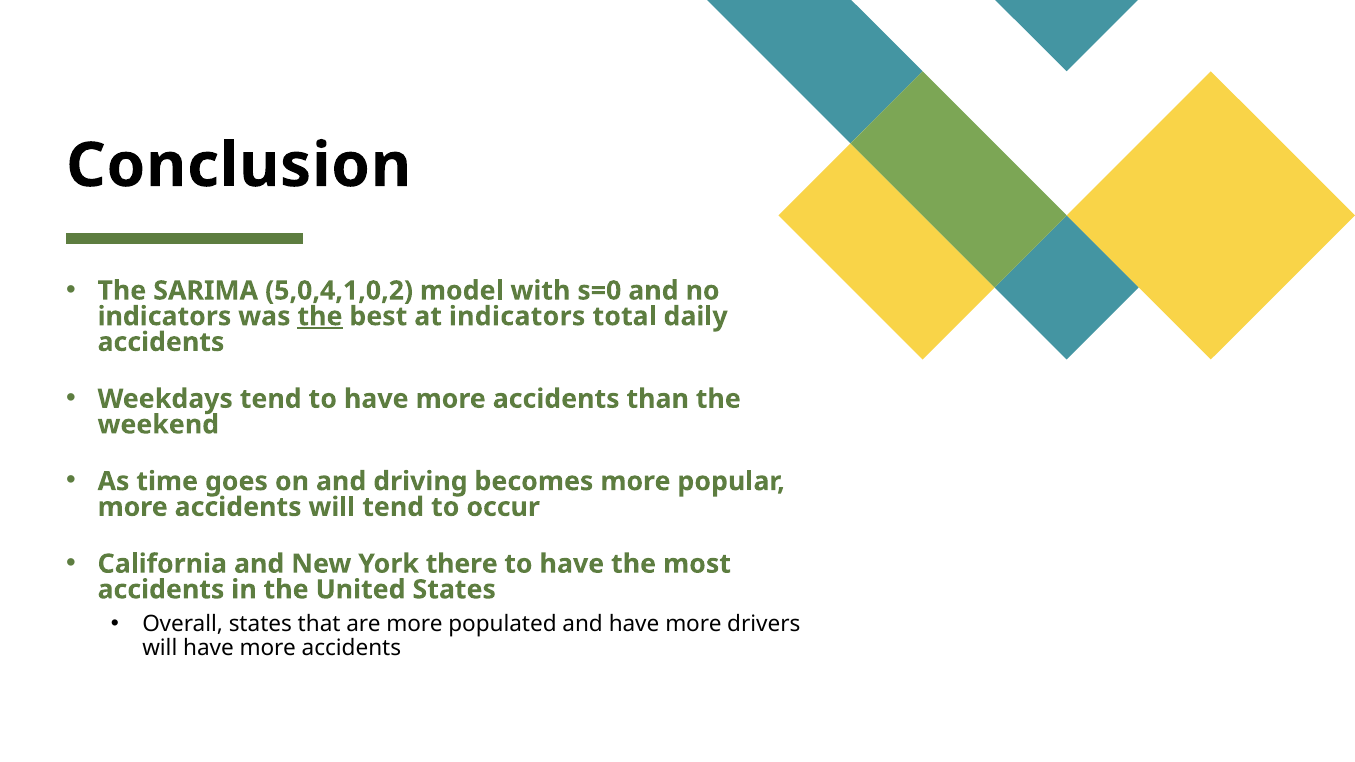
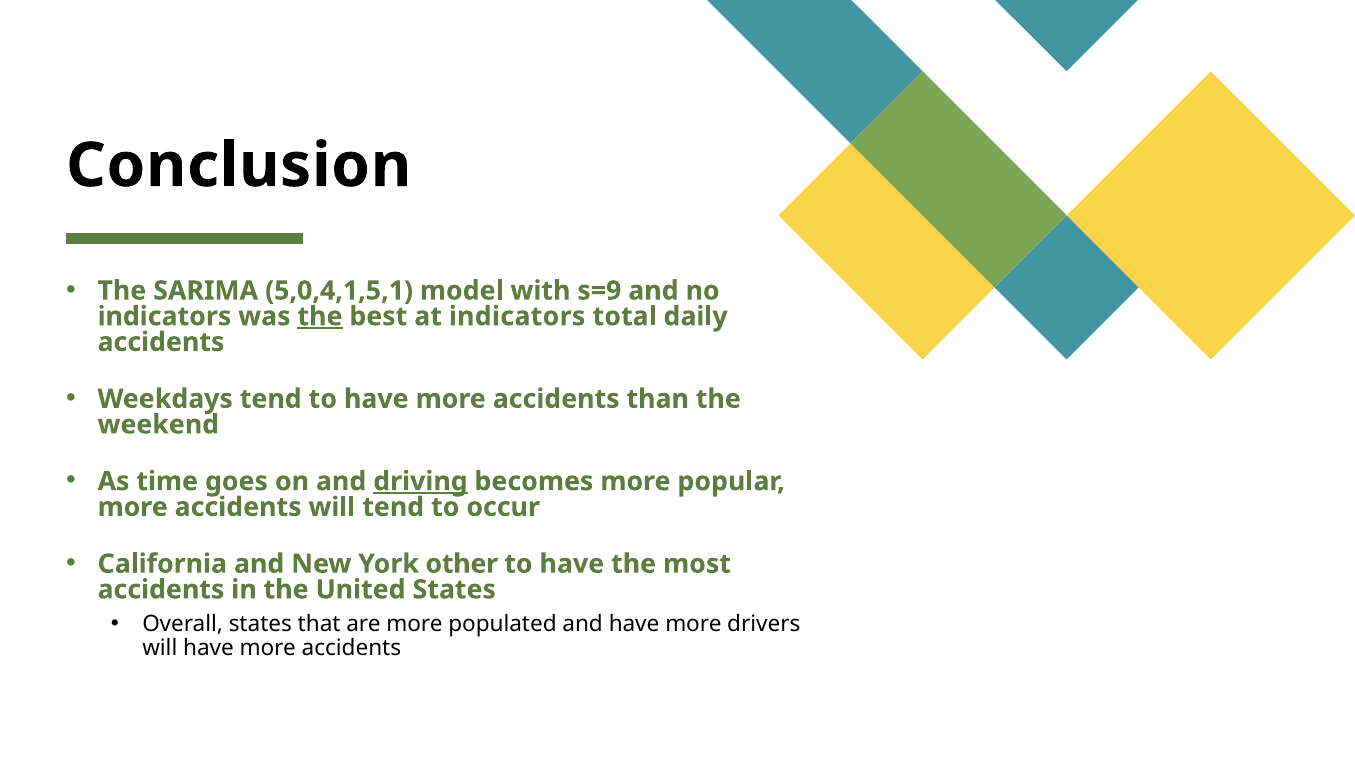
5,0,4,1,0,2: 5,0,4,1,0,2 -> 5,0,4,1,5,1
s=0: s=0 -> s=9
driving underline: none -> present
there: there -> other
